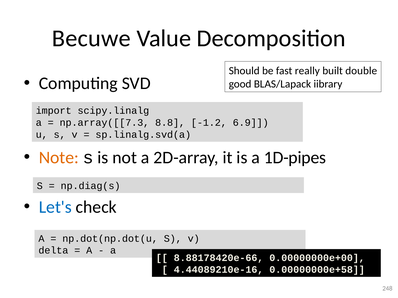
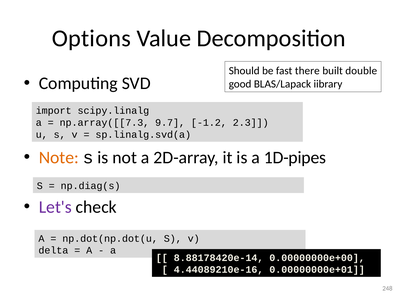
Becuwe: Becuwe -> Options
really: really -> there
8.8: 8.8 -> 9.7
6.9: 6.9 -> 2.3
Let's colour: blue -> purple
8.88178420e-66: 8.88178420e-66 -> 8.88178420e-14
0.00000000e+58: 0.00000000e+58 -> 0.00000000e+01
